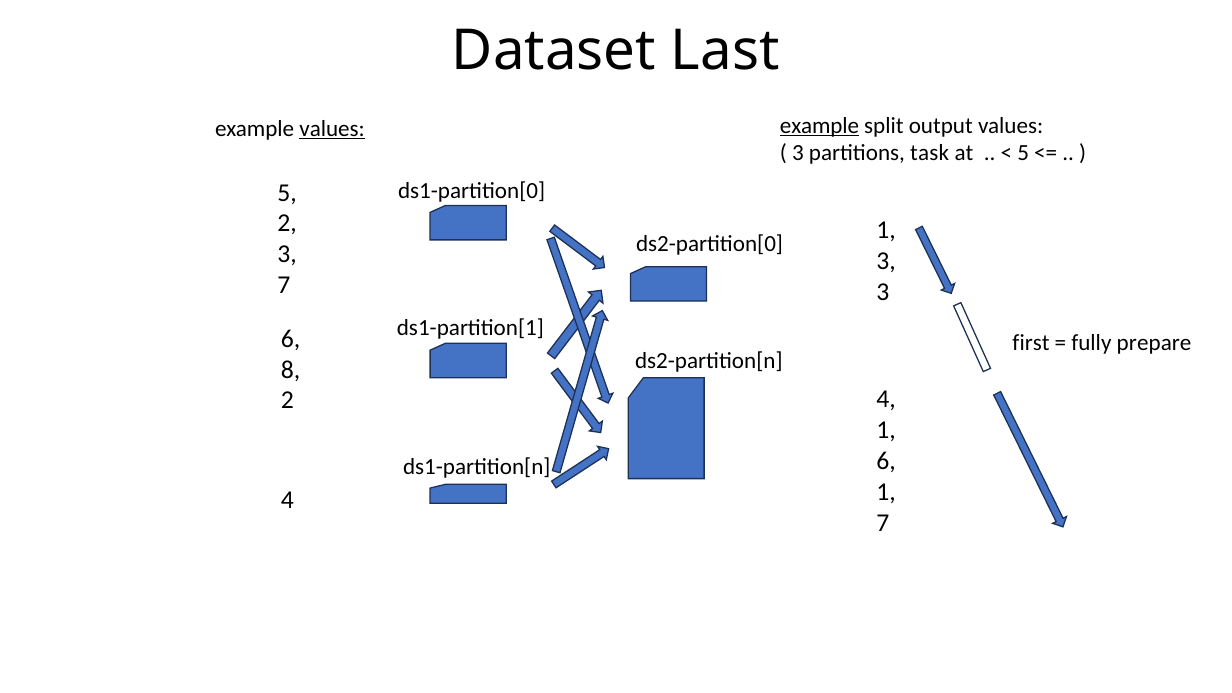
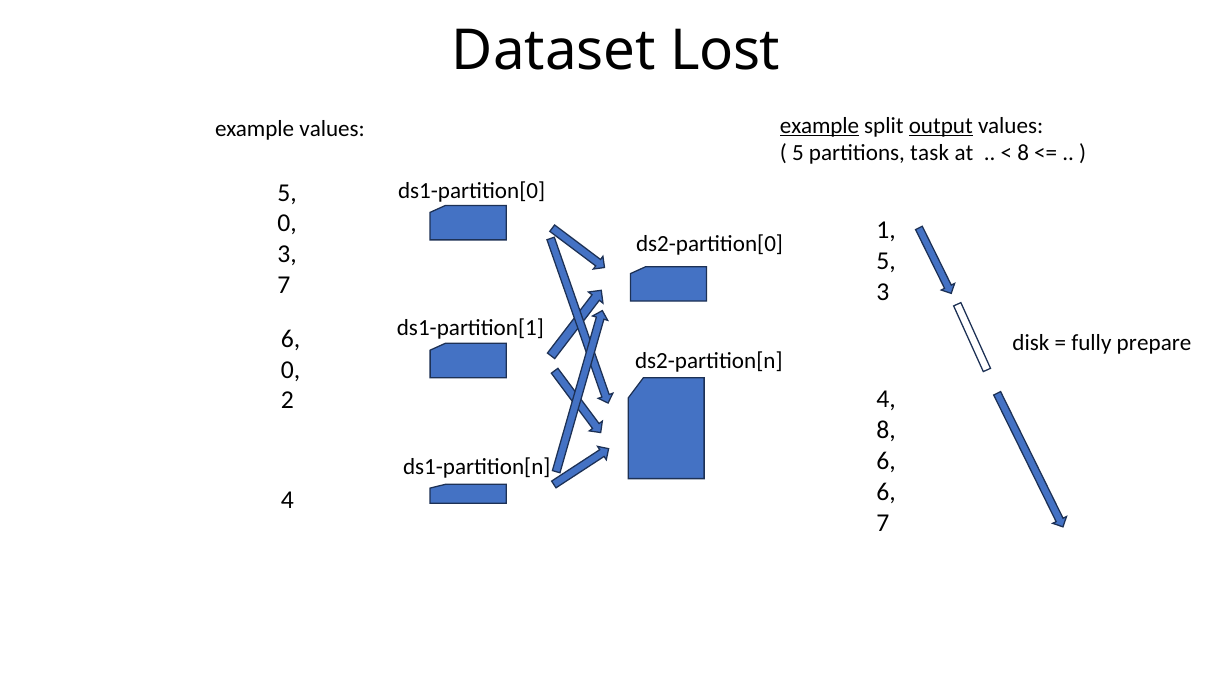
Last: Last -> Lost
output underline: none -> present
values at (332, 128) underline: present -> none
3 at (798, 153): 3 -> 5
5 at (1023, 153): 5 -> 8
2 at (287, 223): 2 -> 0
3 at (886, 261): 3 -> 5
first: first -> disk
8 at (291, 370): 8 -> 0
1 at (886, 430): 1 -> 8
1 at (886, 492): 1 -> 6
